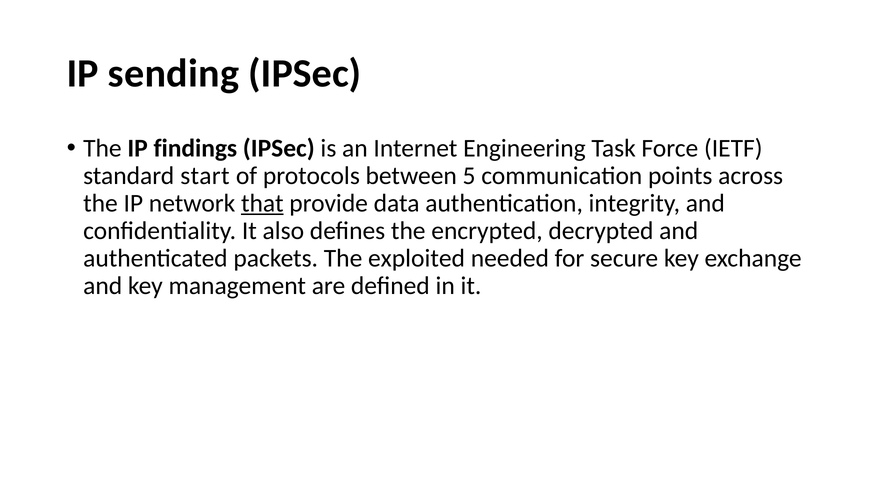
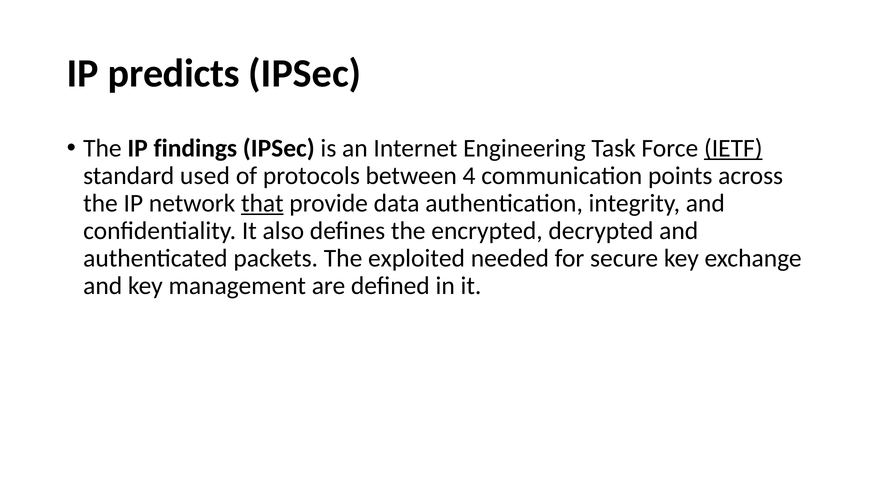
sending: sending -> predicts
IETF underline: none -> present
start: start -> used
5: 5 -> 4
